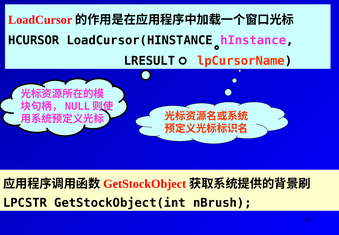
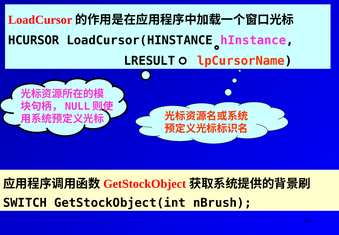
LPCSTR: LPCSTR -> SWITCH
